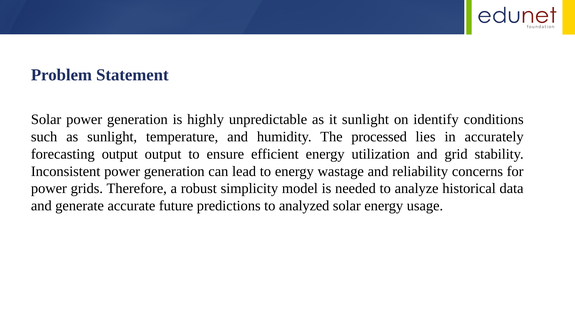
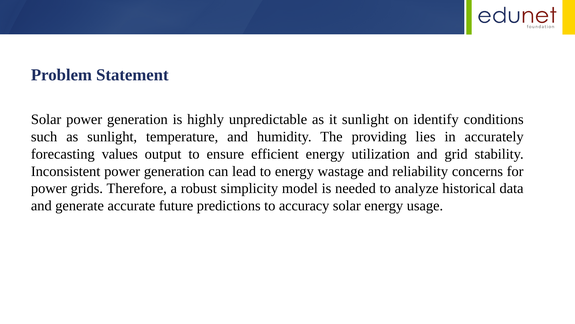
processed: processed -> providing
forecasting output: output -> values
analyzed: analyzed -> accuracy
